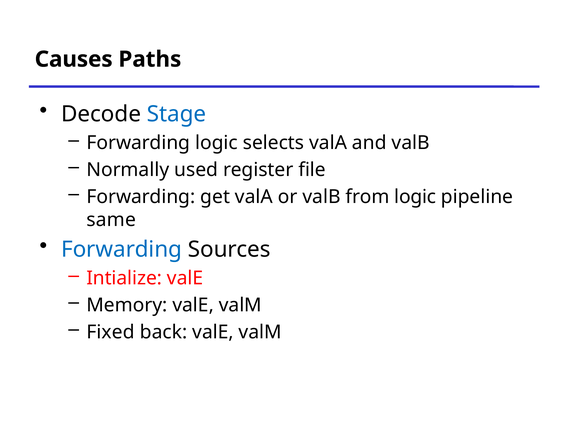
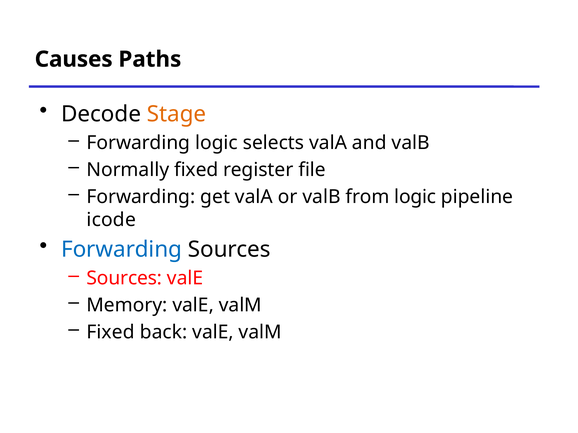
Stage colour: blue -> orange
Normally used: used -> fixed
same: same -> icode
Intialize at (124, 278): Intialize -> Sources
